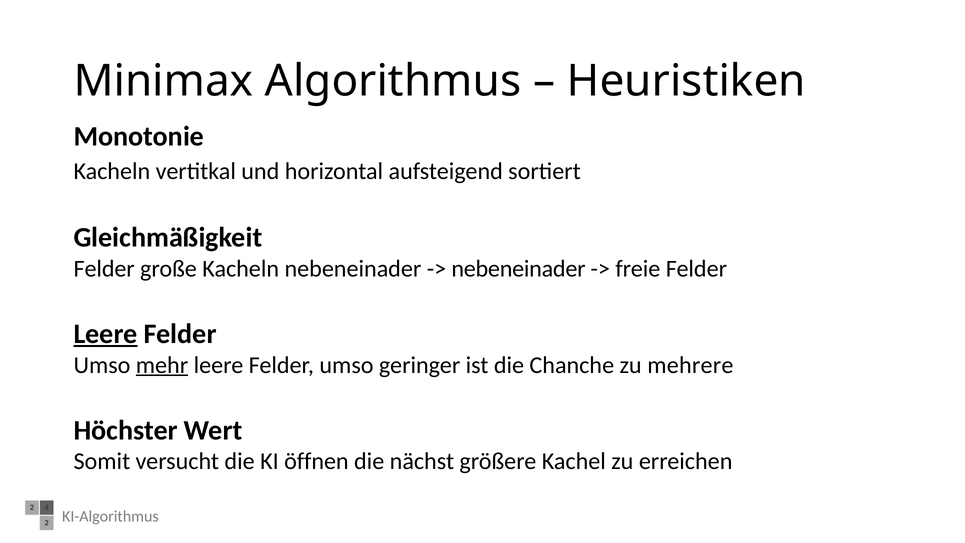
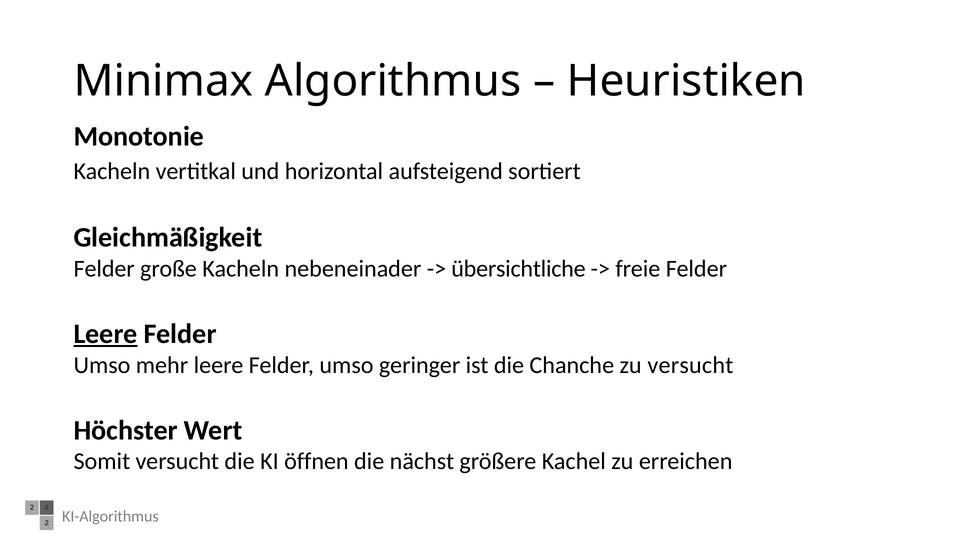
nebeneinader at (518, 269): nebeneinader -> übersichtliche
mehr underline: present -> none
zu mehrere: mehrere -> versucht
